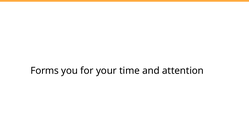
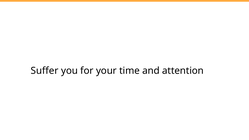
Forms: Forms -> Suffer
